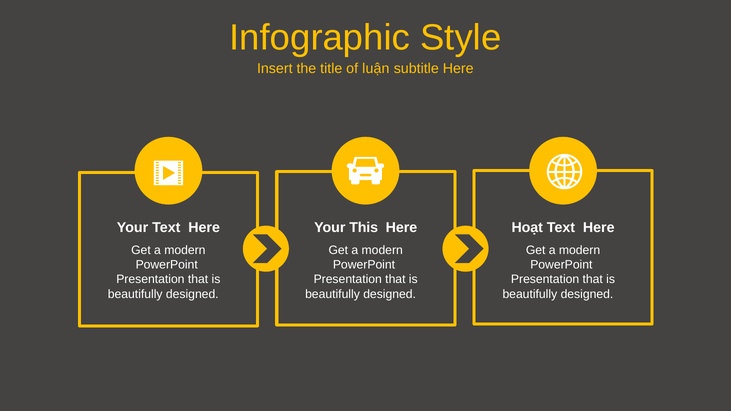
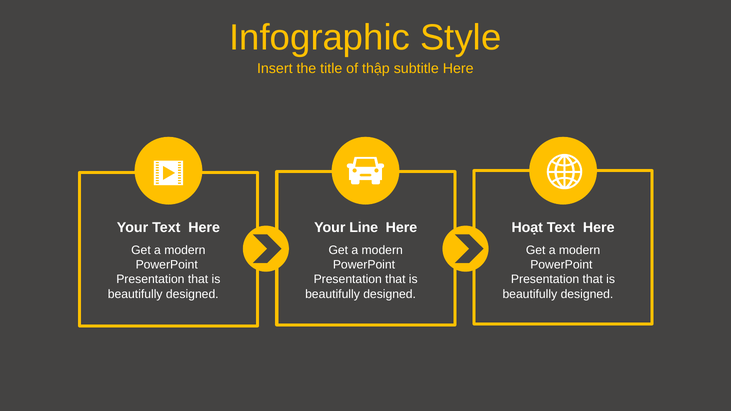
luận: luận -> thập
This: This -> Line
